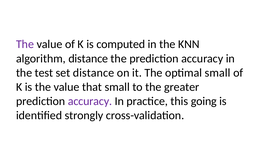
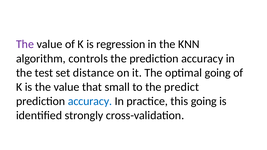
computed: computed -> regression
algorithm distance: distance -> controls
optimal small: small -> going
greater: greater -> predict
accuracy at (90, 101) colour: purple -> blue
